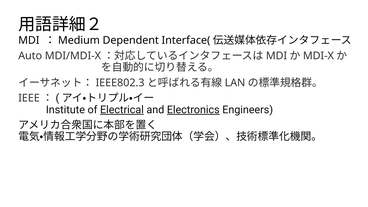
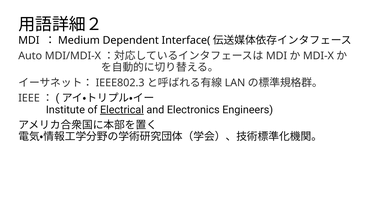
Electronics underline: present -> none
